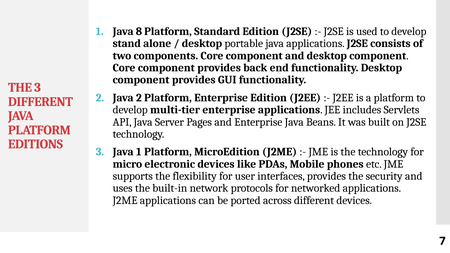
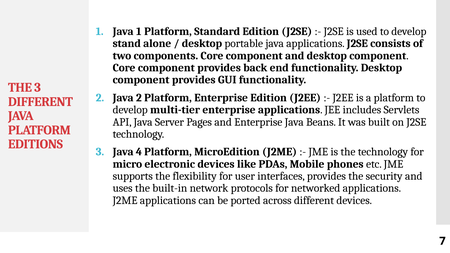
Java 8: 8 -> 1
Java 1: 1 -> 4
